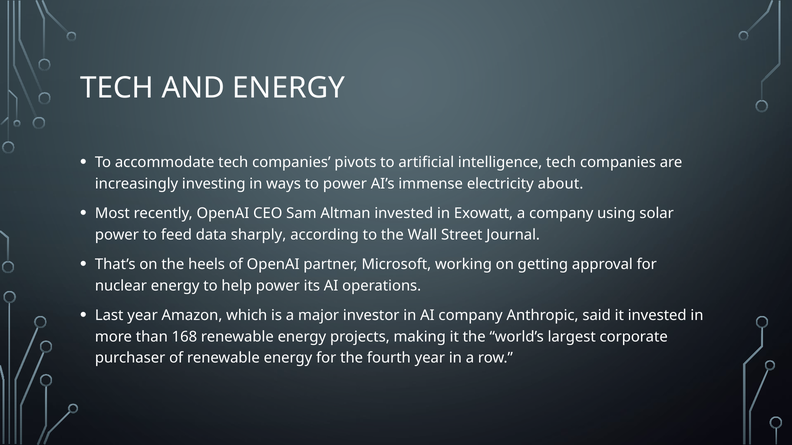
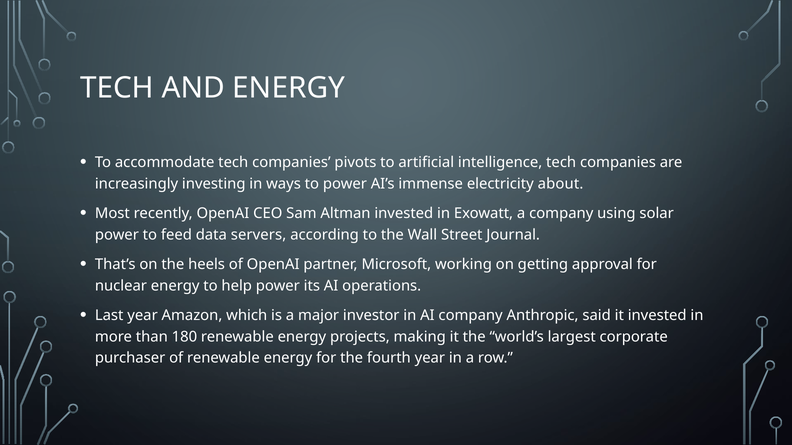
sharply: sharply -> servers
168: 168 -> 180
